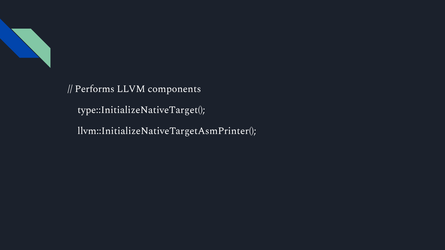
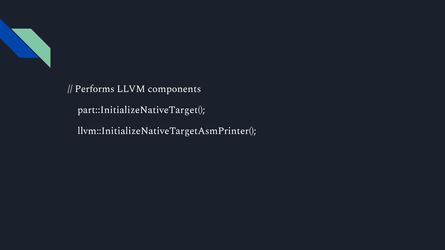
type::InitializeNativeTarget(: type::InitializeNativeTarget( -> part::InitializeNativeTarget(
